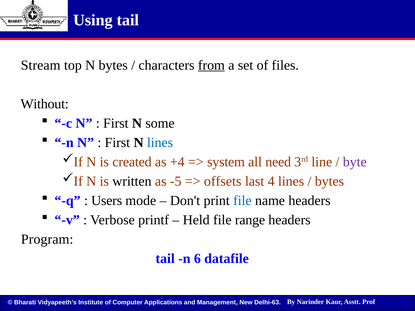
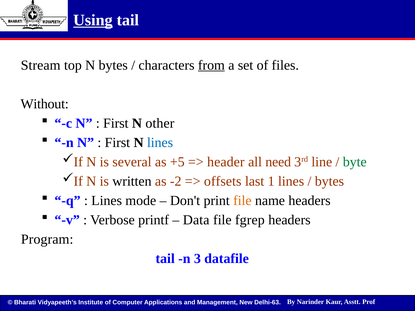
Using underline: none -> present
some: some -> other
created: created -> several
+4: +4 -> +5
system: system -> header
byte colour: purple -> green
-5: -5 -> -2
4: 4 -> 1
Users at (107, 201): Users -> Lines
file at (242, 201) colour: blue -> orange
Held: Held -> Data
range: range -> fgrep
6: 6 -> 3
